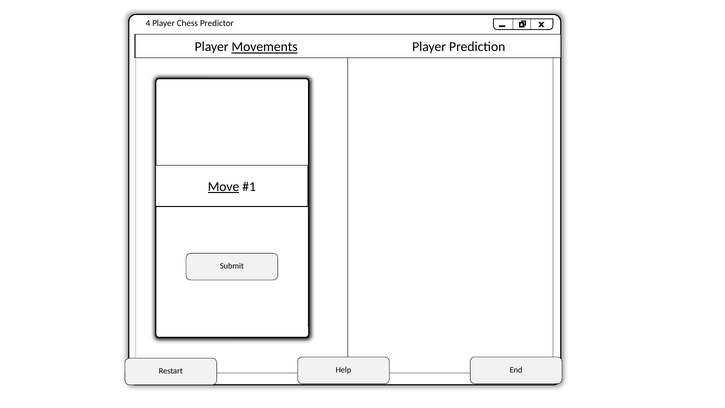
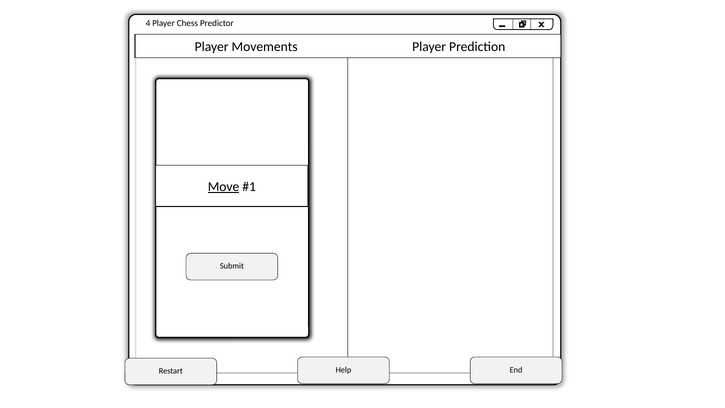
Movements underline: present -> none
